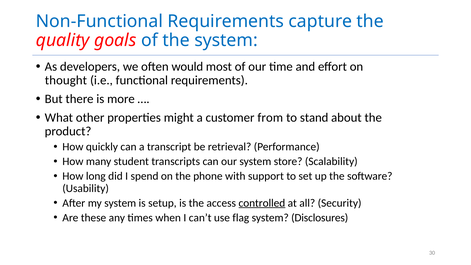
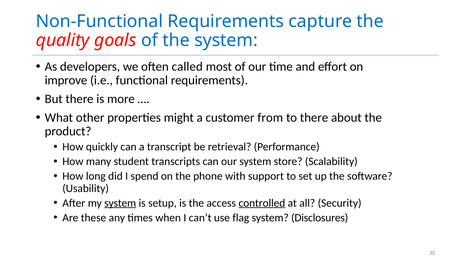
would: would -> called
thought: thought -> improve
to stand: stand -> there
system at (120, 203) underline: none -> present
